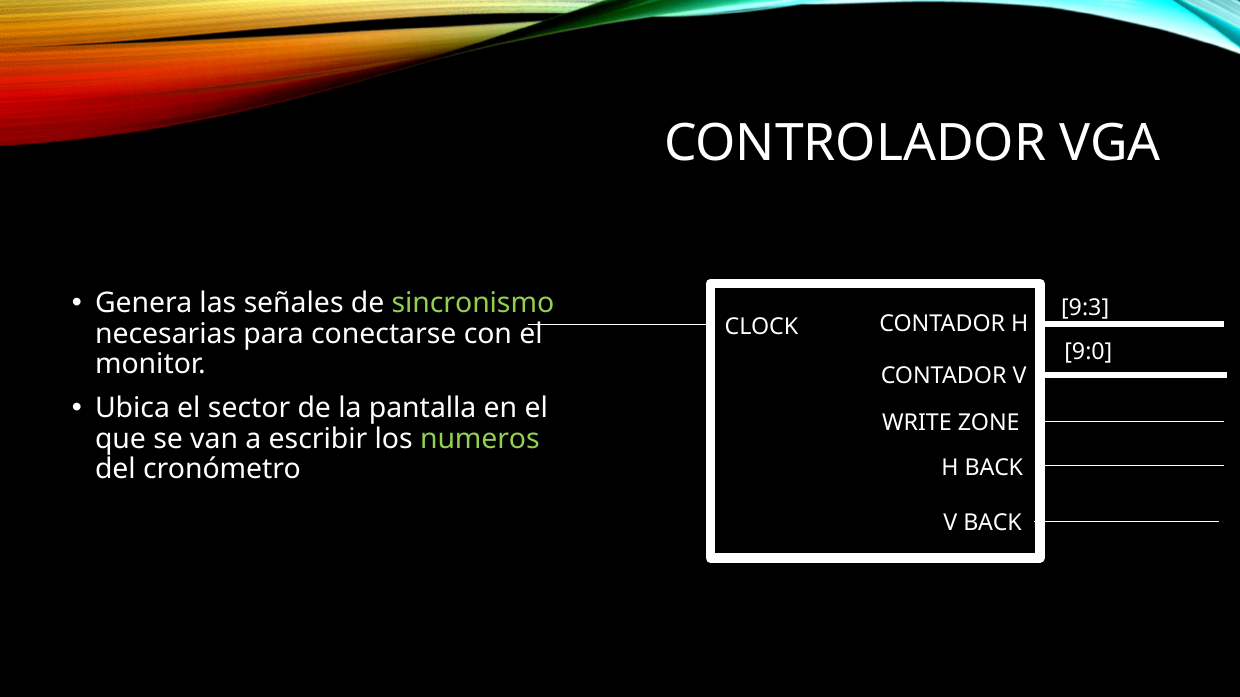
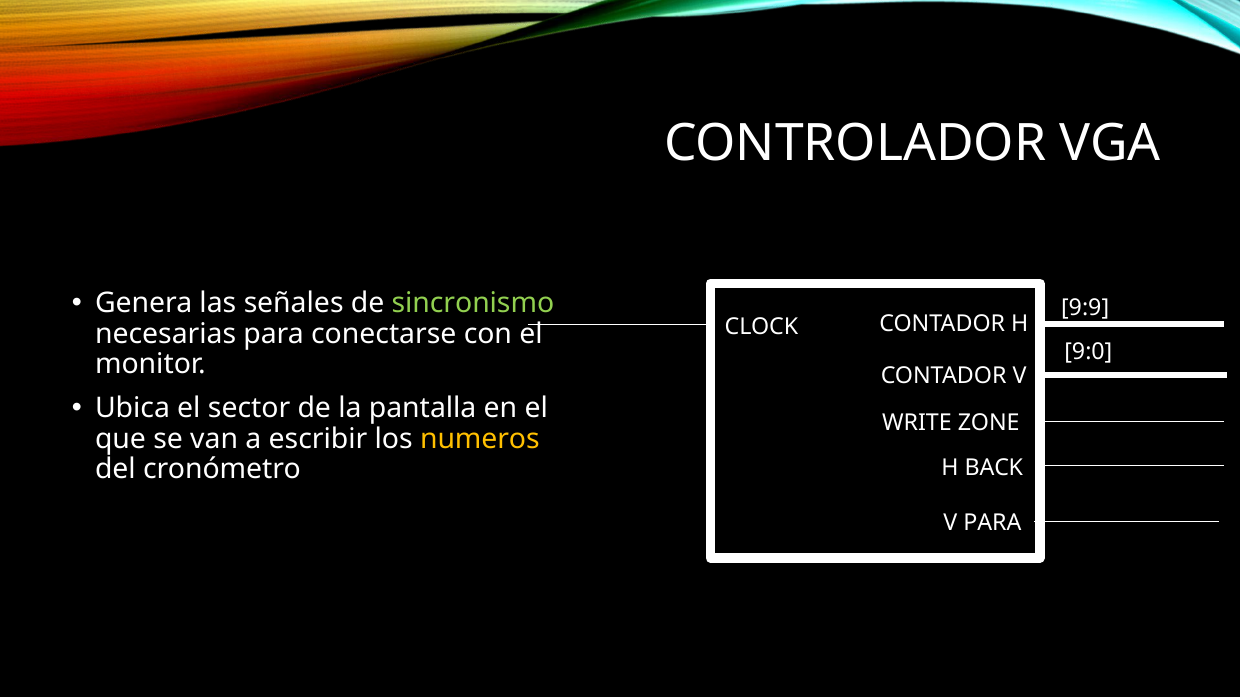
9:3: 9:3 -> 9:9
numeros colour: light green -> yellow
V BACK: BACK -> PARA
